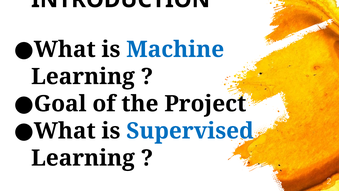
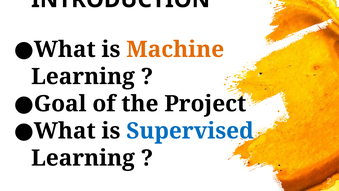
Machine colour: blue -> orange
